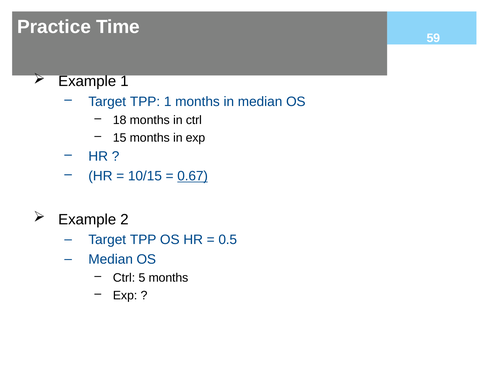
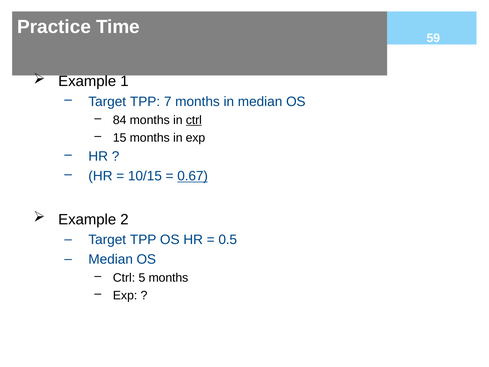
TPP 1: 1 -> 7
18: 18 -> 84
ctrl at (194, 120) underline: none -> present
